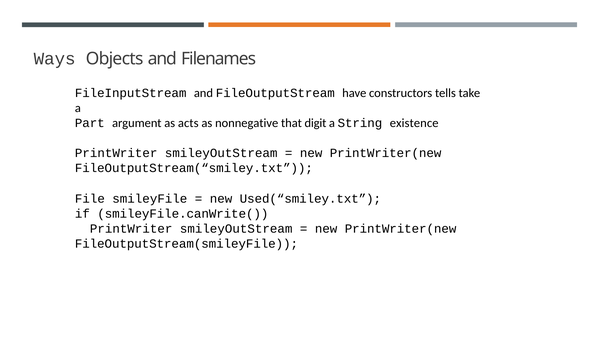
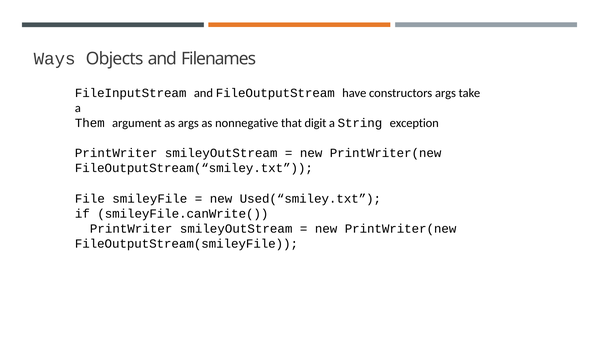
constructors tells: tells -> args
Part: Part -> Them
as acts: acts -> args
existence: existence -> exception
